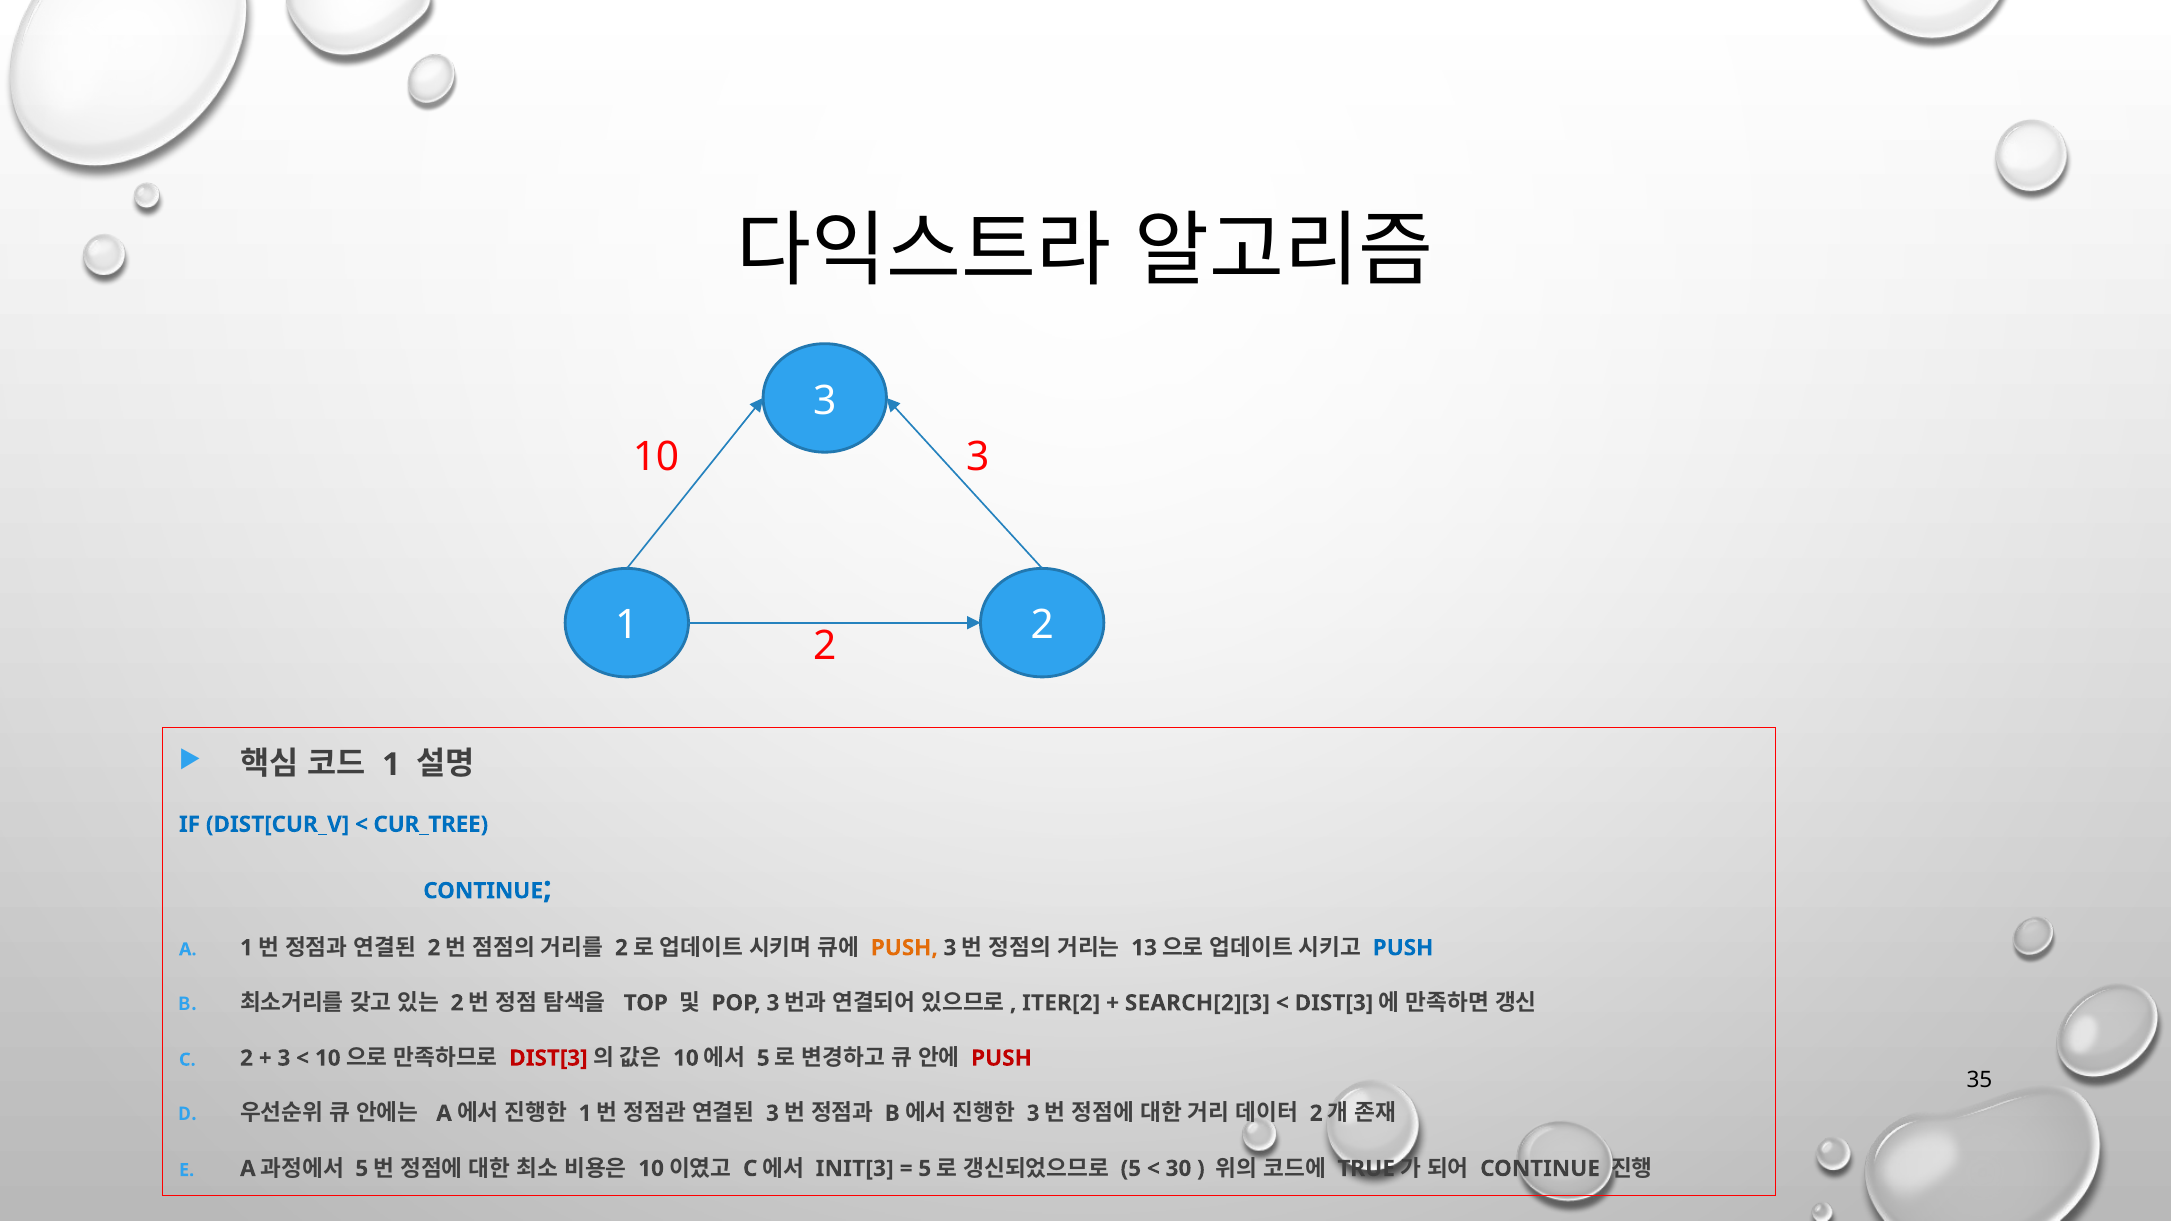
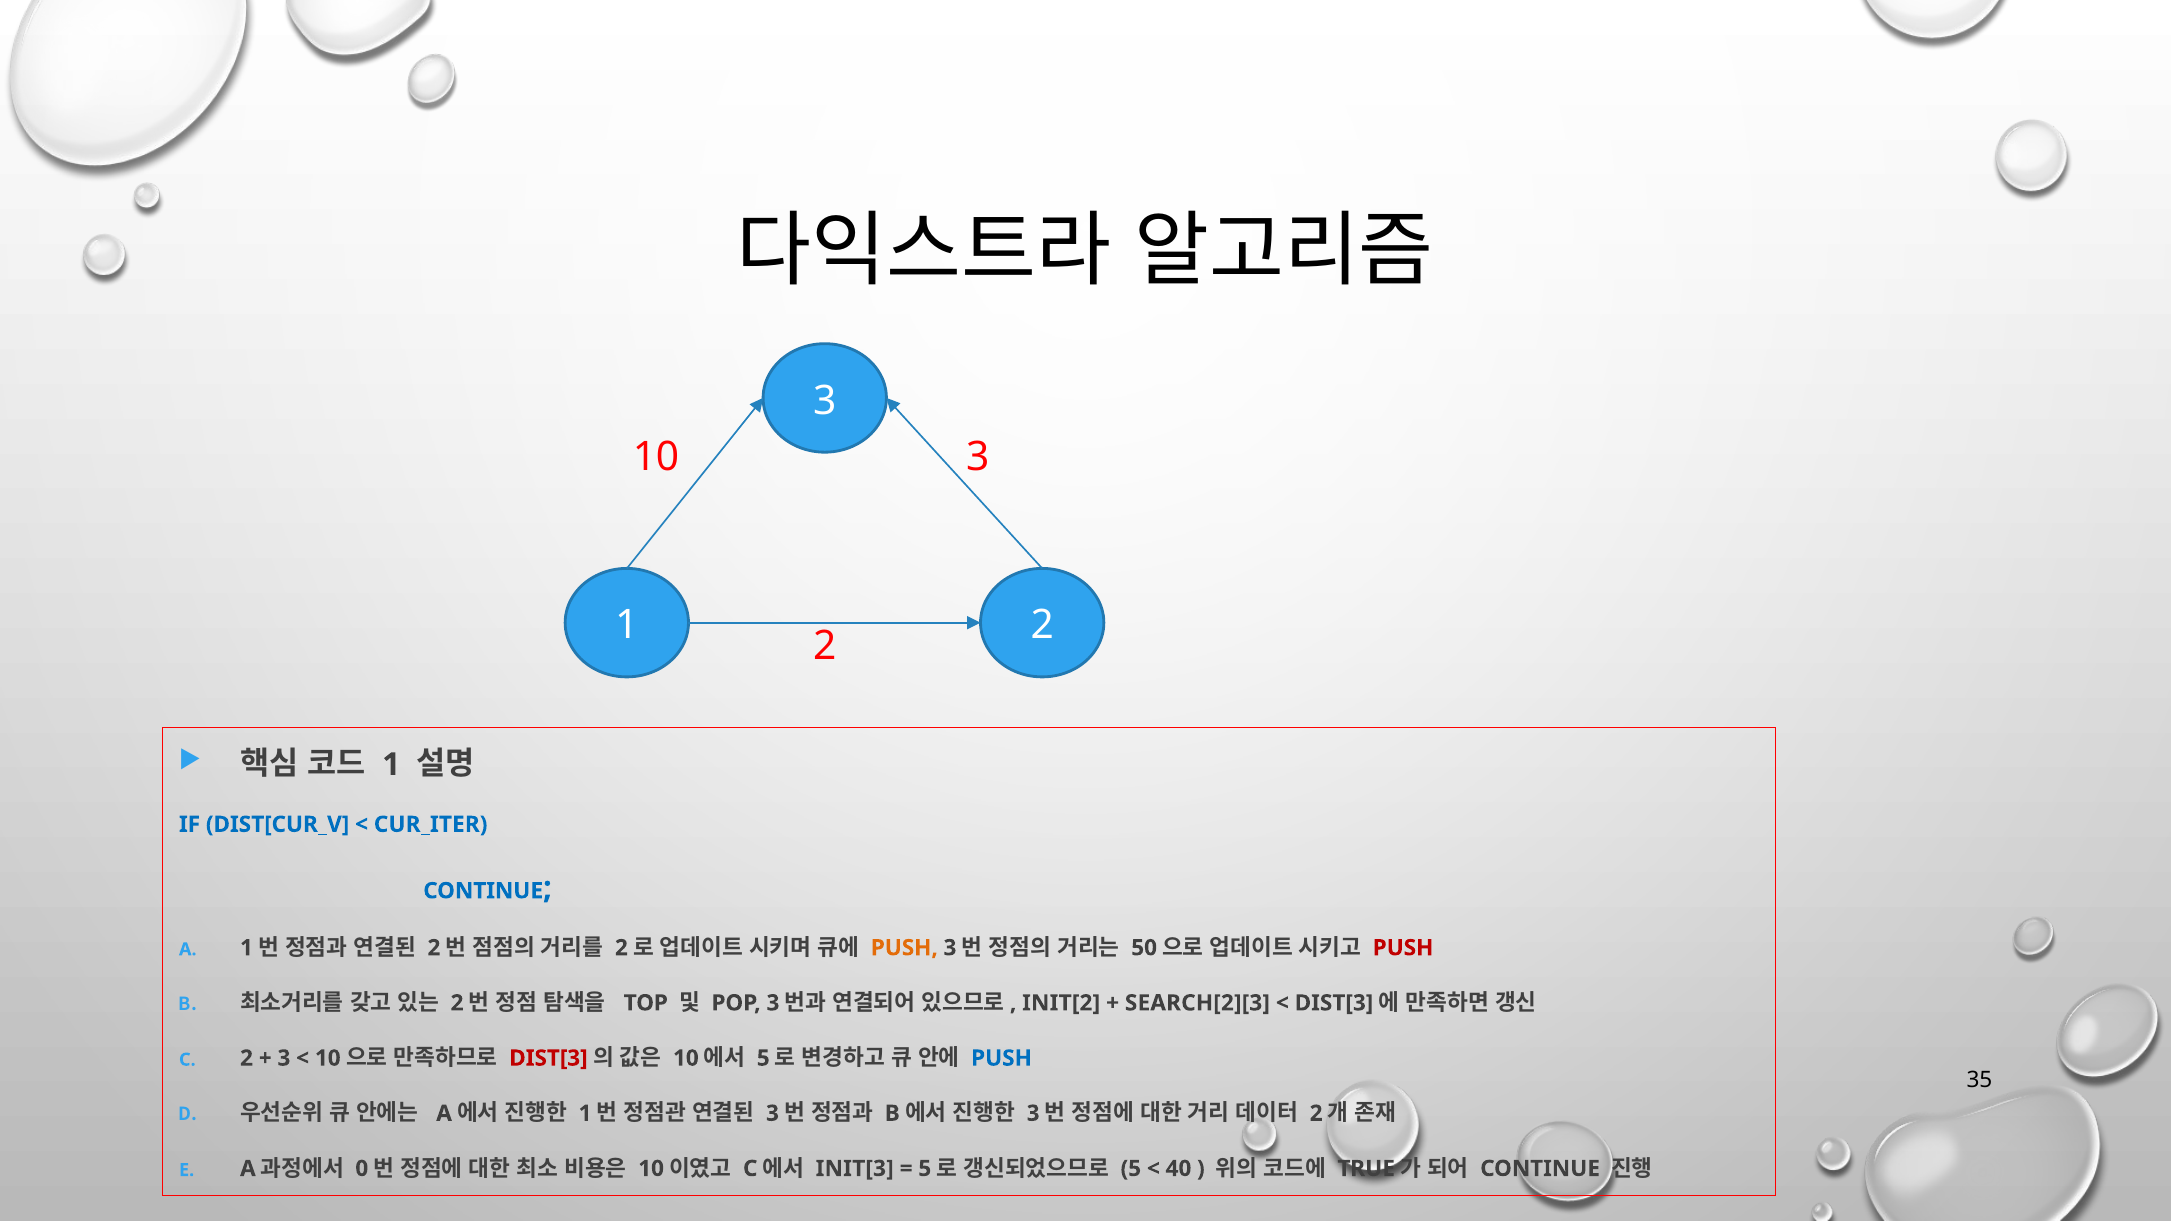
CUR_TREE: CUR_TREE -> CUR_ITER
13: 13 -> 50
PUSH at (1403, 948) colour: blue -> red
ITER[2: ITER[2 -> INIT[2
PUSH at (1001, 1058) colour: red -> blue
5 at (362, 1169): 5 -> 0
30: 30 -> 40
